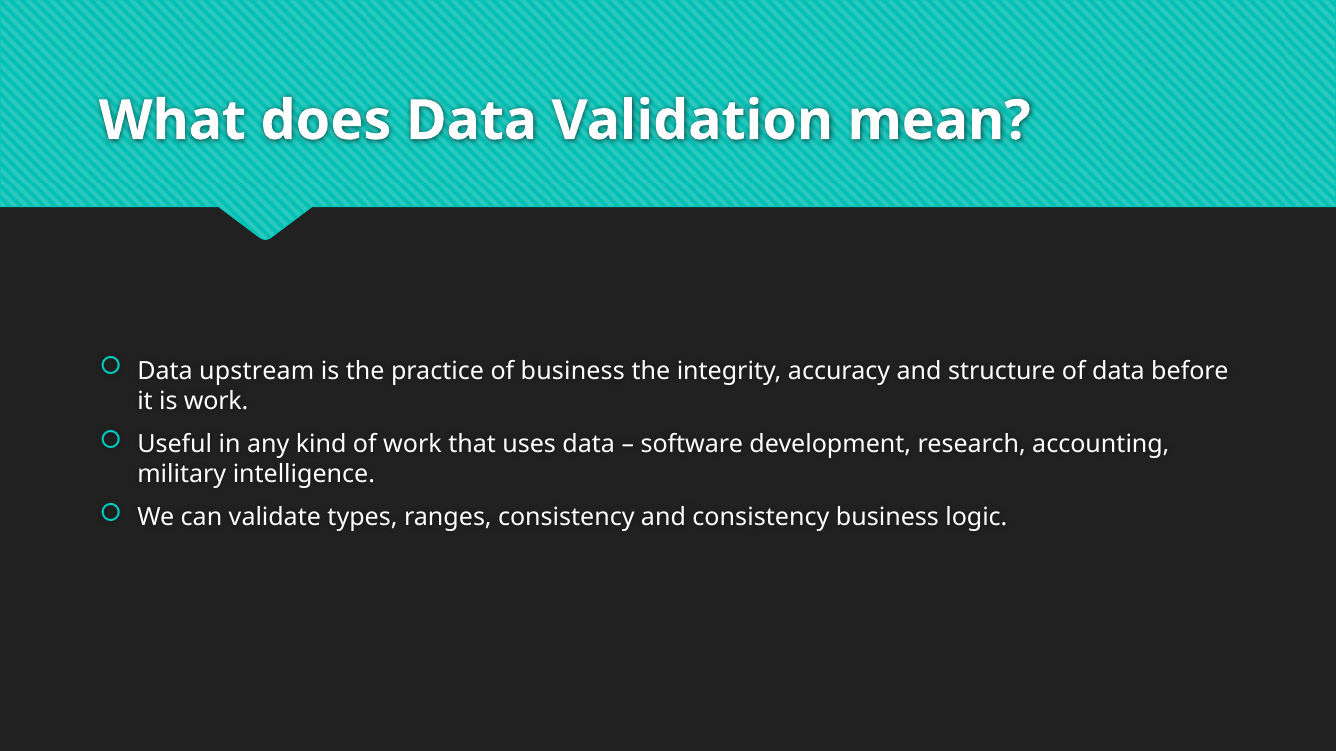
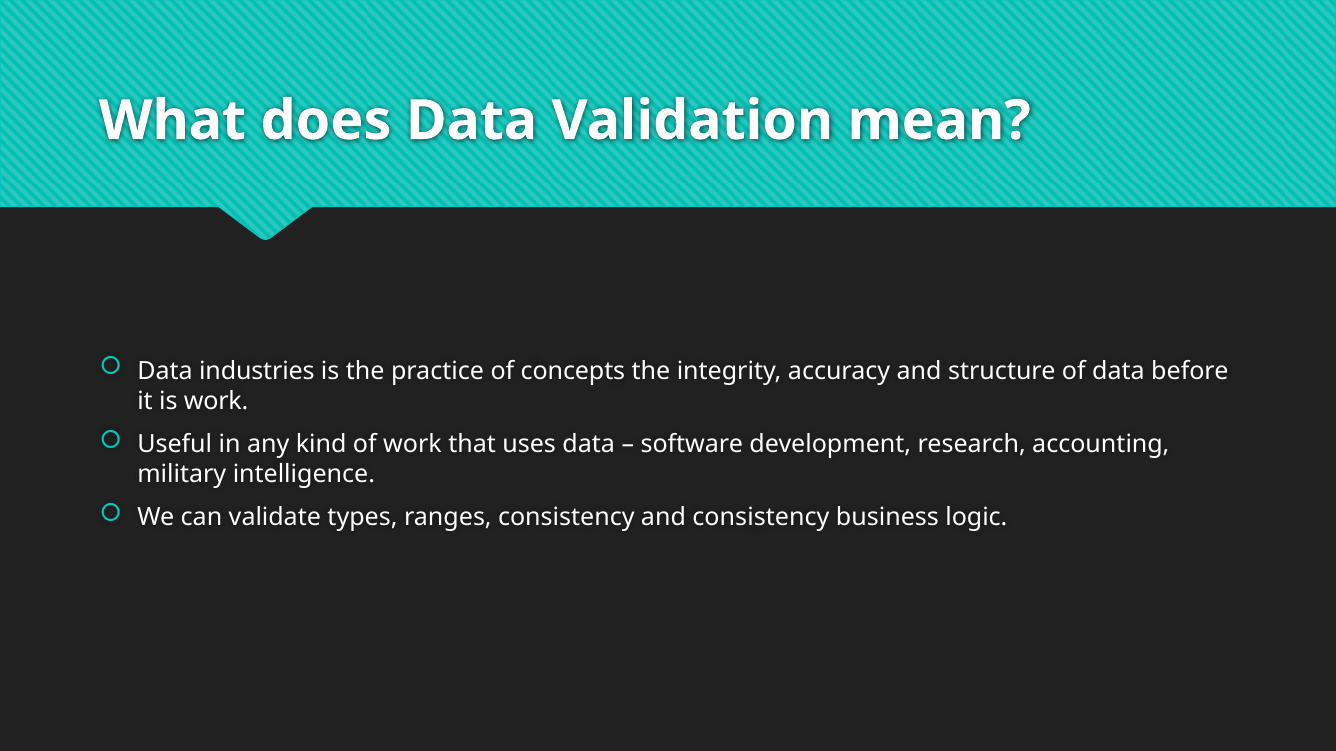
upstream: upstream -> industries
of business: business -> concepts
